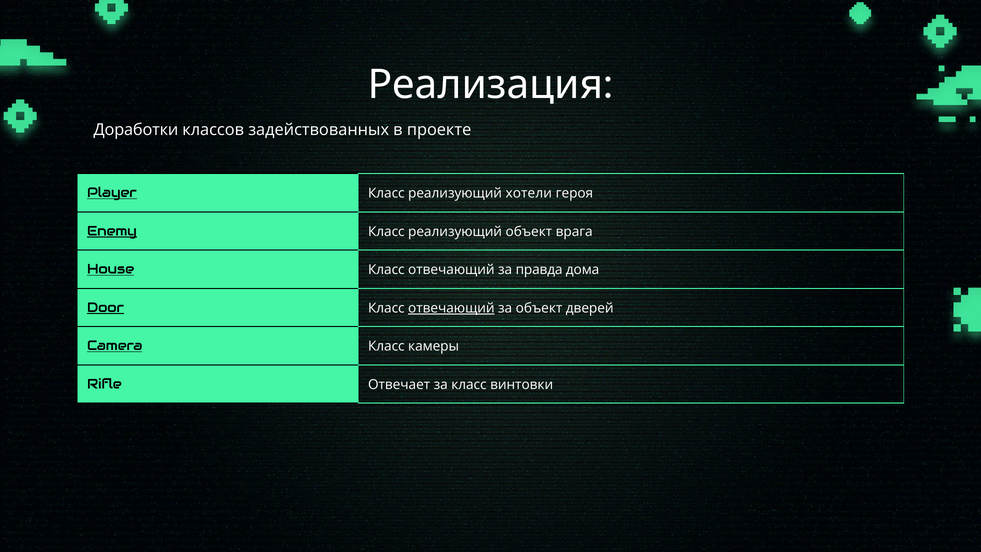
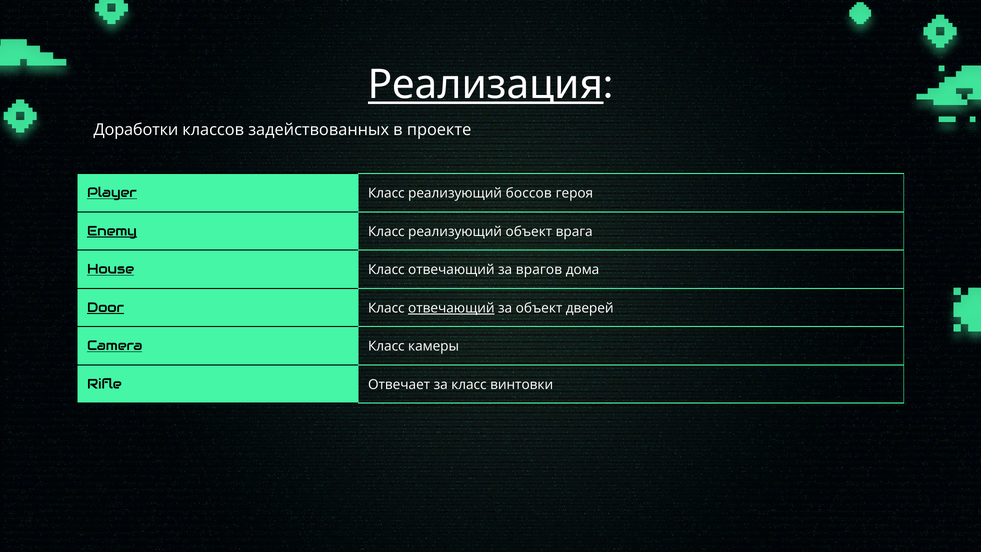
Реализация underline: none -> present
хотели: хотели -> боссов
правда: правда -> врагов
